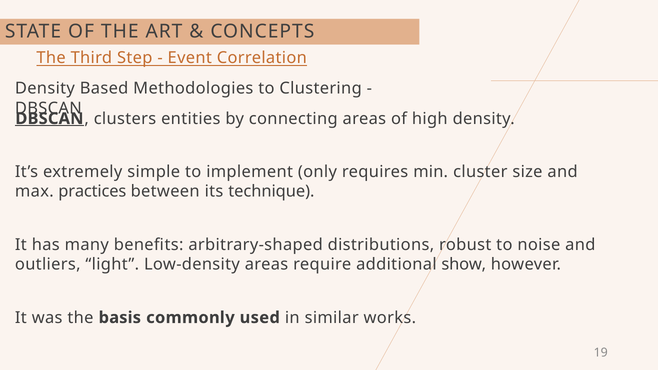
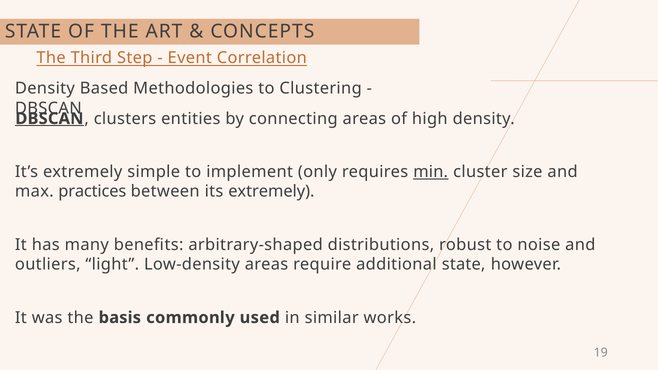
min underline: none -> present
its technique: technique -> extremely
additional show: show -> state
